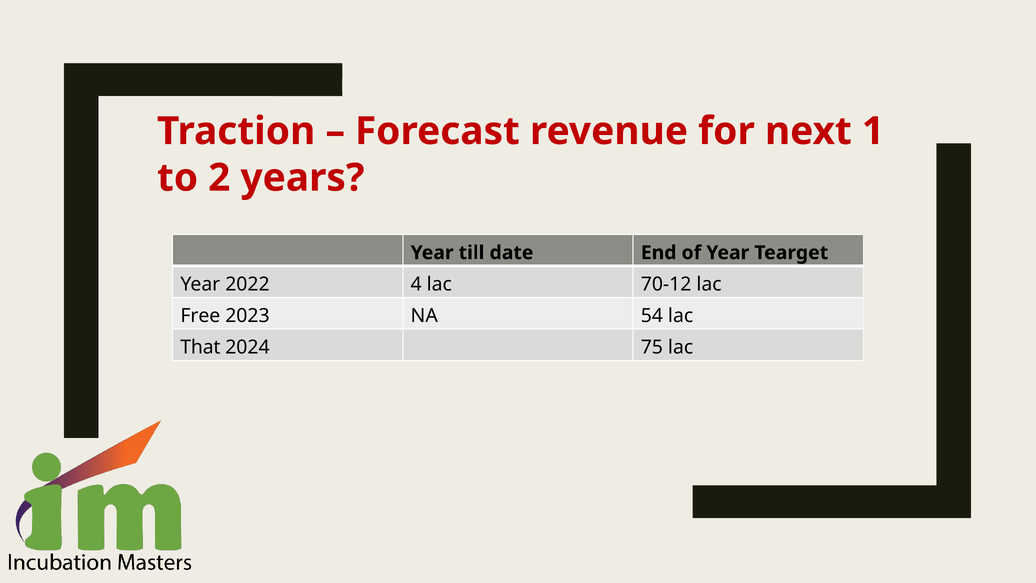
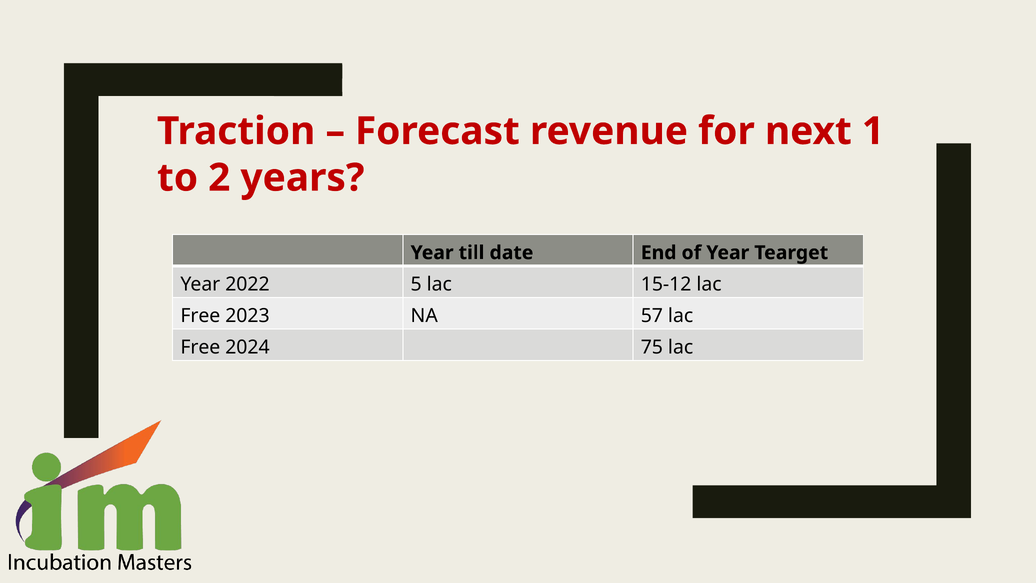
4: 4 -> 5
70-12: 70-12 -> 15-12
54: 54 -> 57
That at (200, 347): That -> Free
